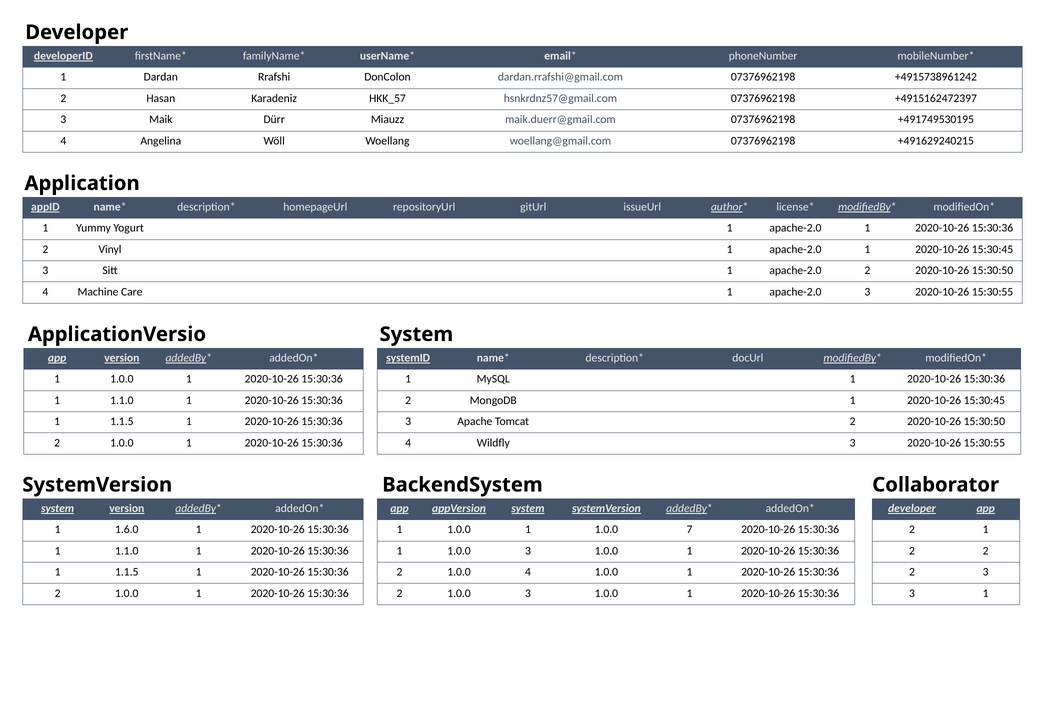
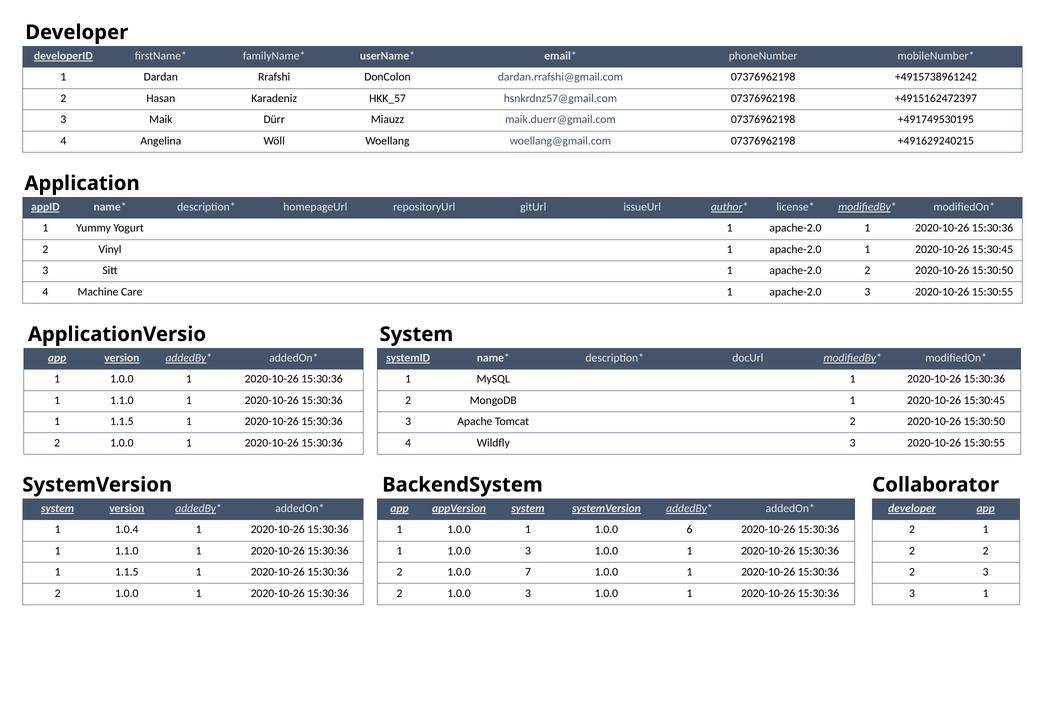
1.6.0: 1.6.0 -> 1.0.4
7: 7 -> 6
1.0.0 4: 4 -> 7
